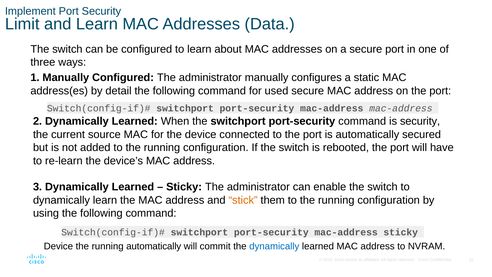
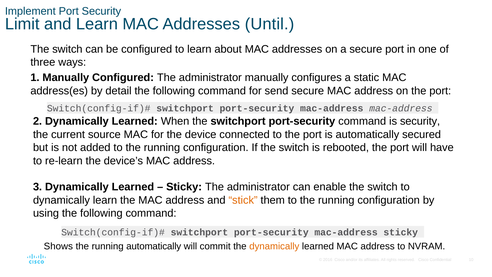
Data: Data -> Until
used: used -> send
Device at (58, 246): Device -> Shows
dynamically at (274, 246) colour: blue -> orange
